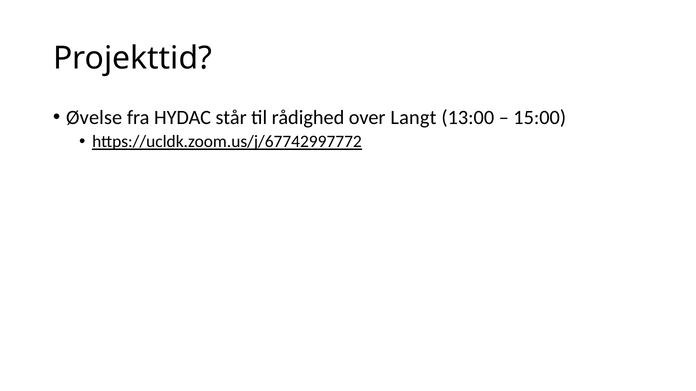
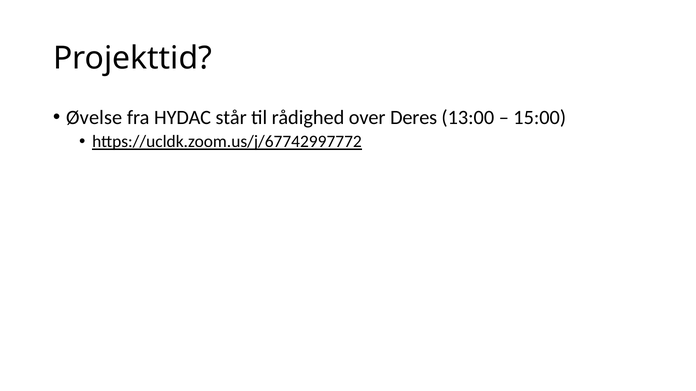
Langt: Langt -> Deres
